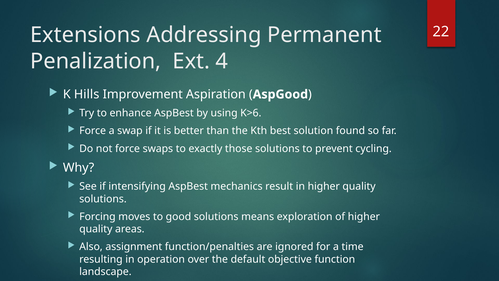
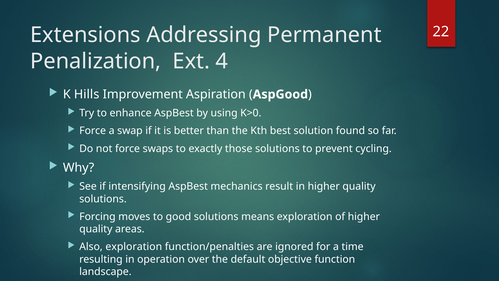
K>6: K>6 -> K>0
Also assignment: assignment -> exploration
